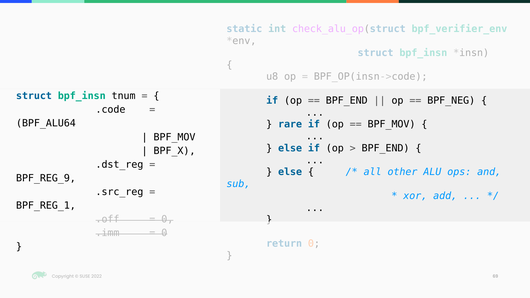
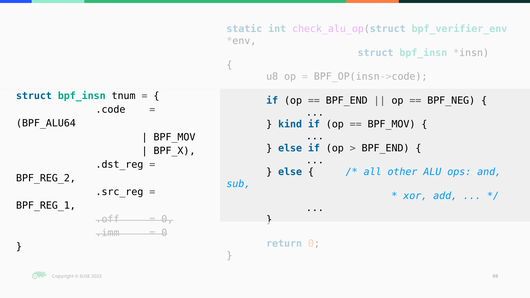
rare: rare -> kind
BPF_REG_9: BPF_REG_9 -> BPF_REG_2
